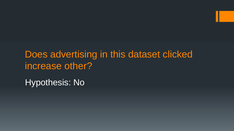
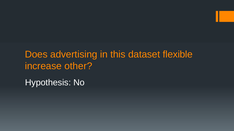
clicked: clicked -> flexible
